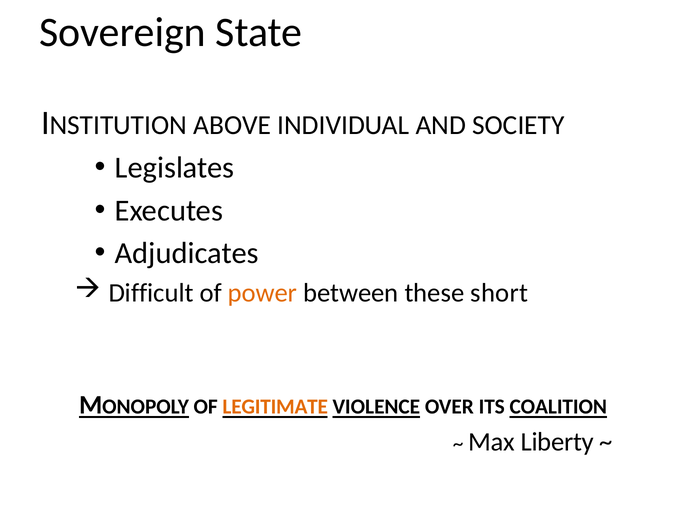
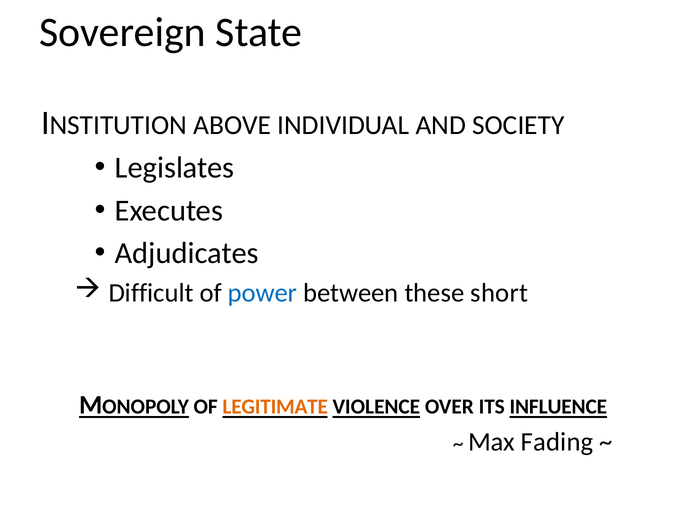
power colour: orange -> blue
COALITION: COALITION -> INFLUENCE
Liberty: Liberty -> Fading
